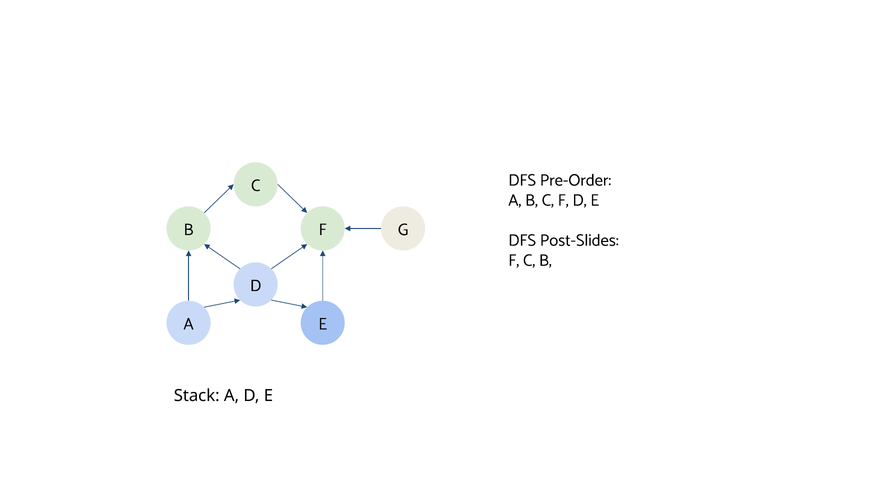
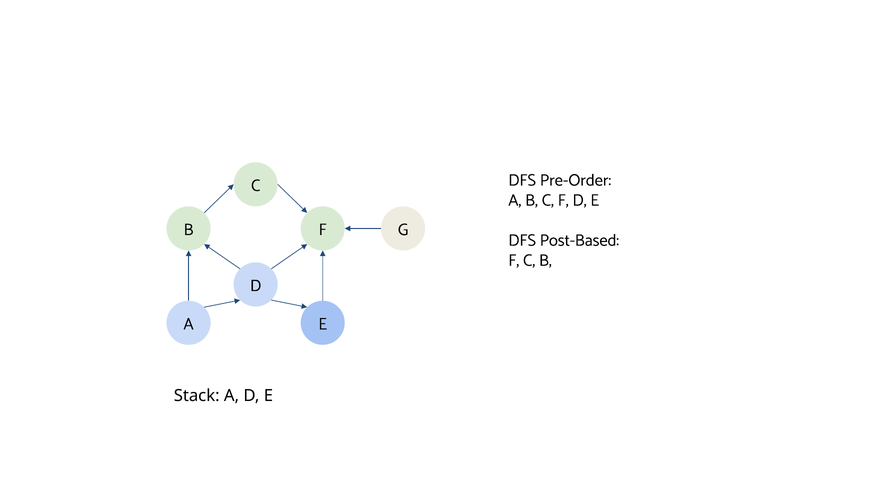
Post-Slides: Post-Slides -> Post-Based
